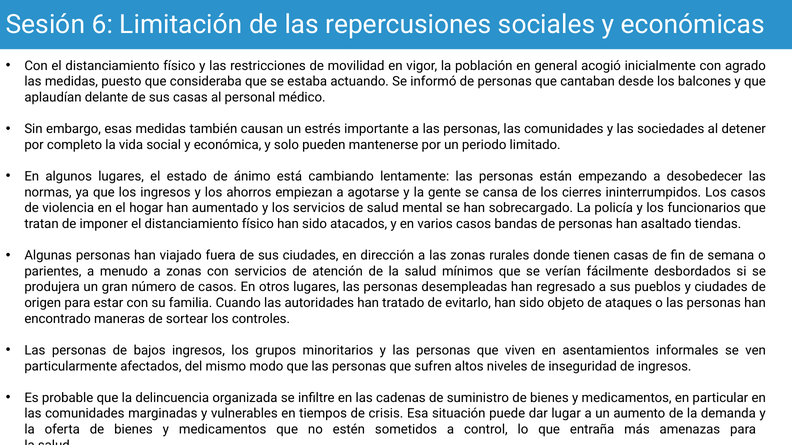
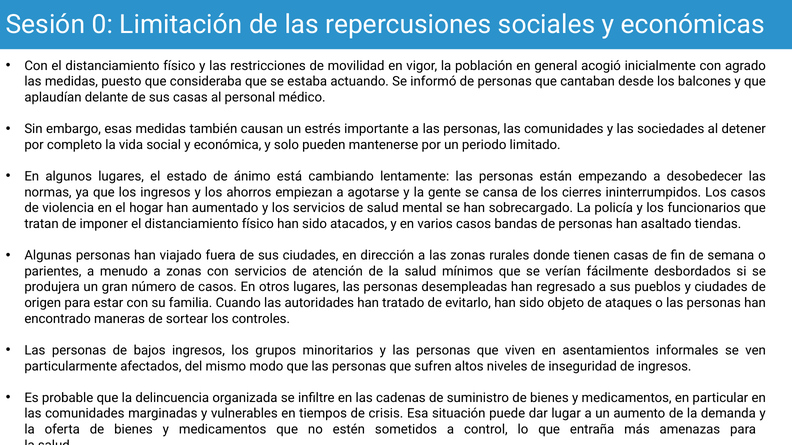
6: 6 -> 0
